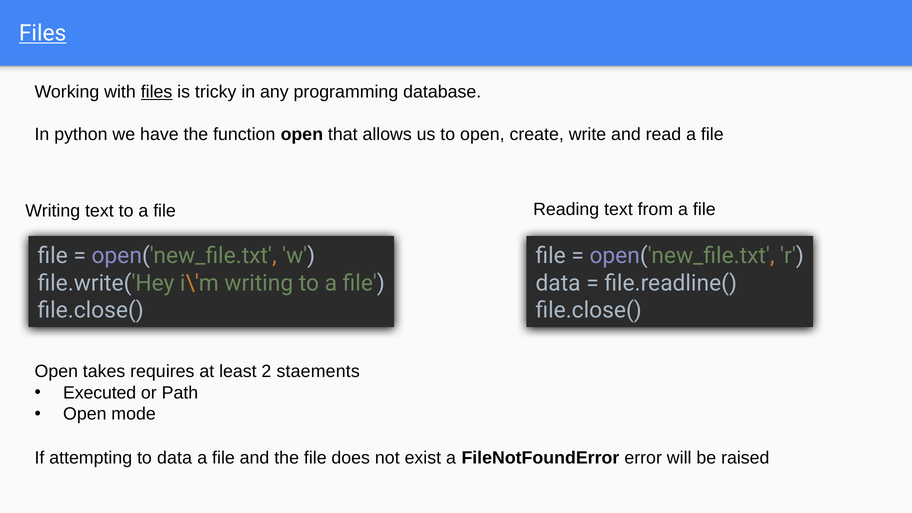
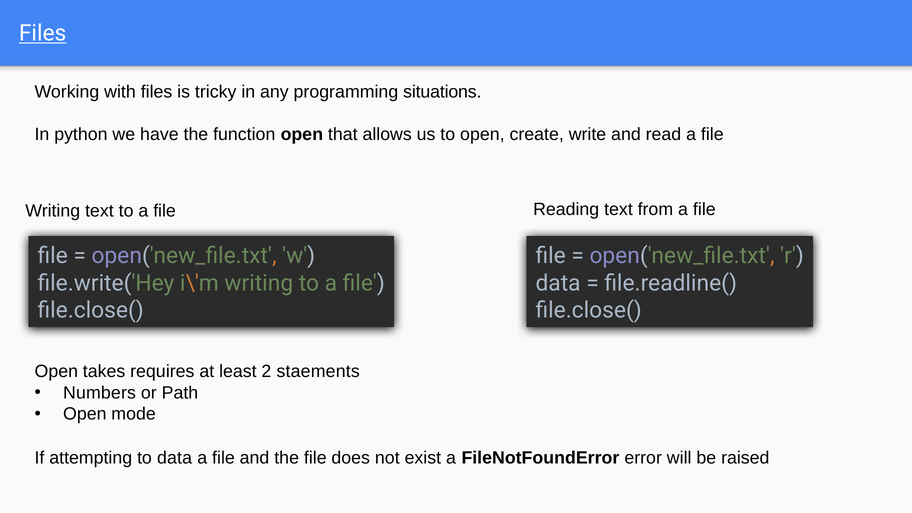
files at (157, 92) underline: present -> none
database: database -> situations
Executed: Executed -> Numbers
